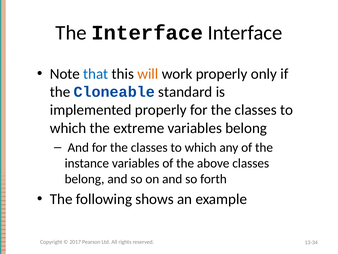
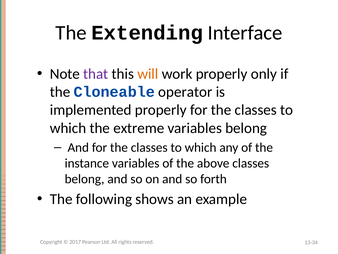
The Interface: Interface -> Extending
that colour: blue -> purple
standard: standard -> operator
